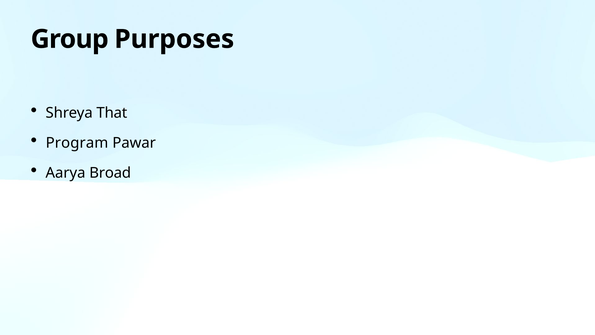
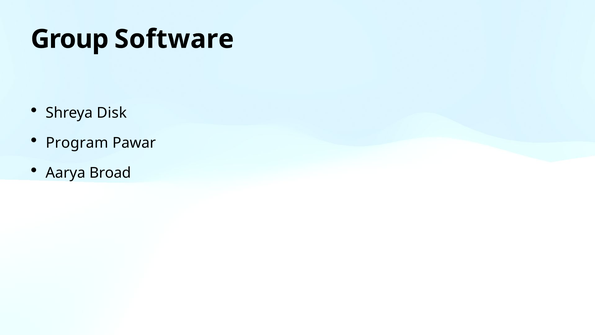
Purposes: Purposes -> Software
That: That -> Disk
